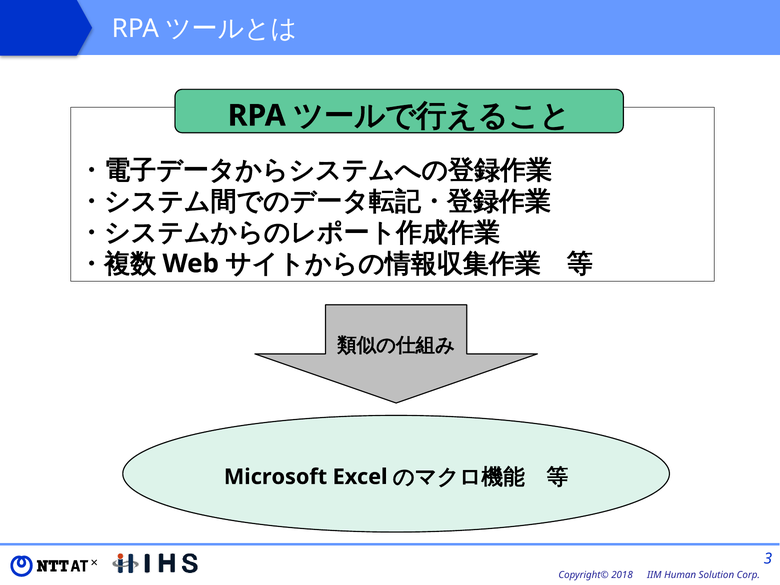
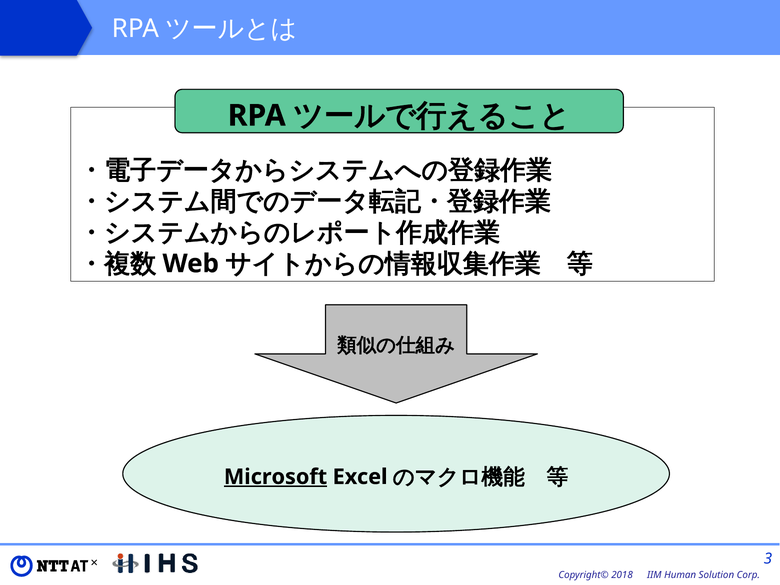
Microsoft underline: none -> present
